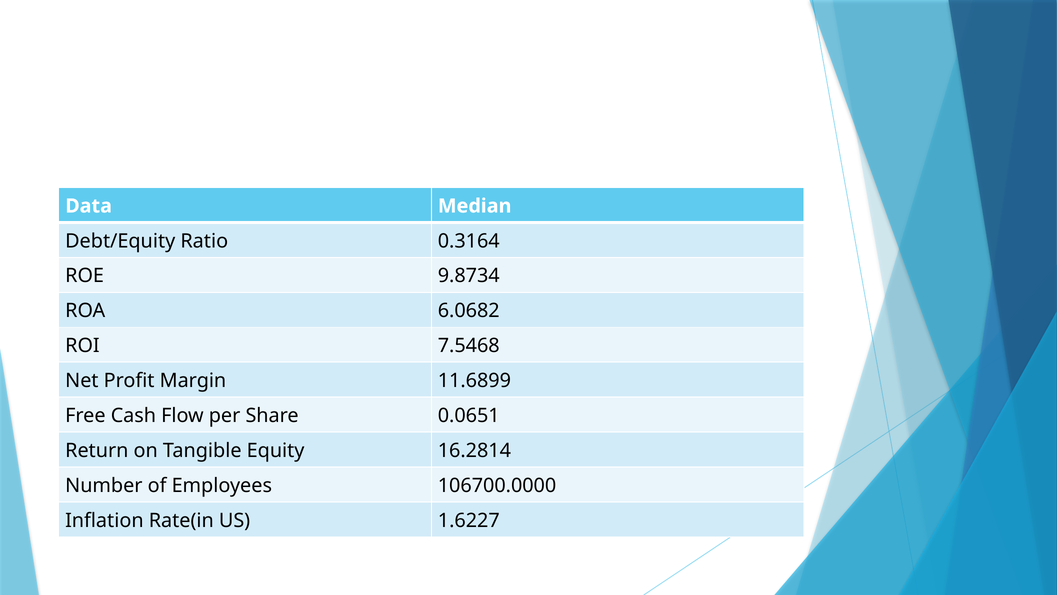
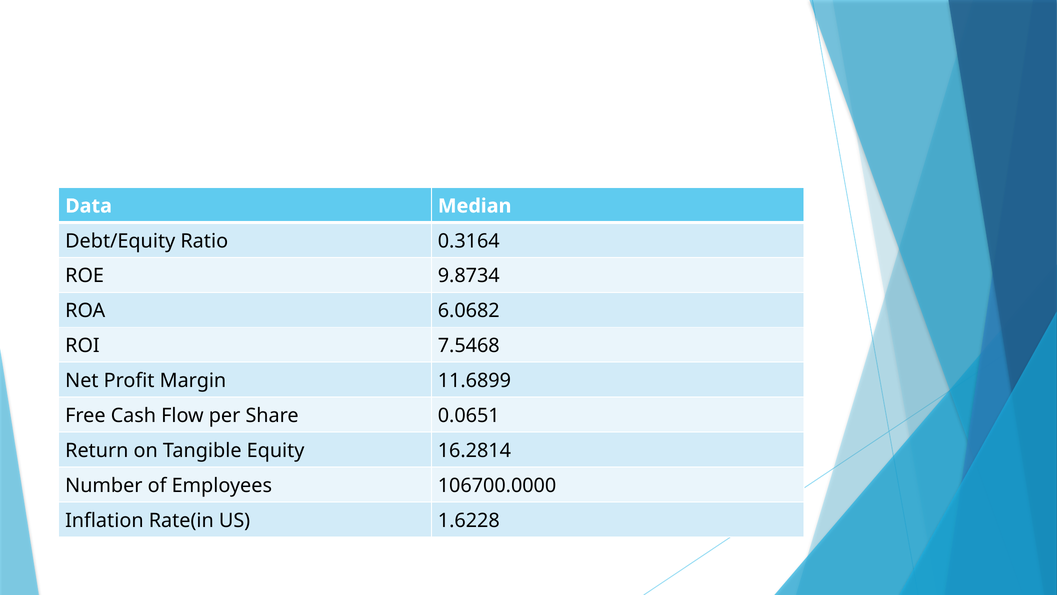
1.6227: 1.6227 -> 1.6228
